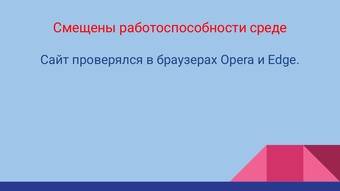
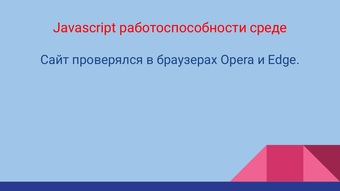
Смещены: Смещены -> Javascript
